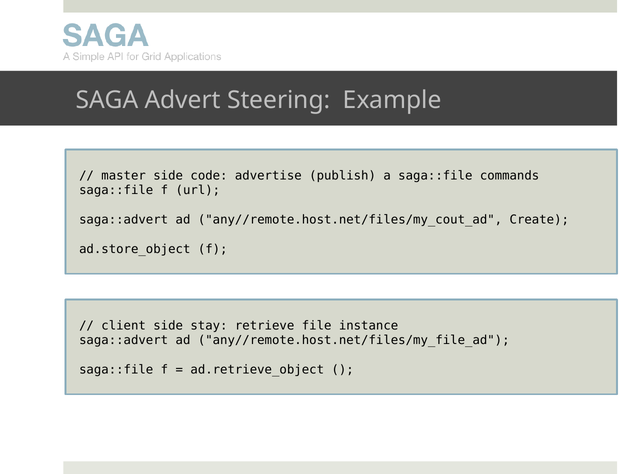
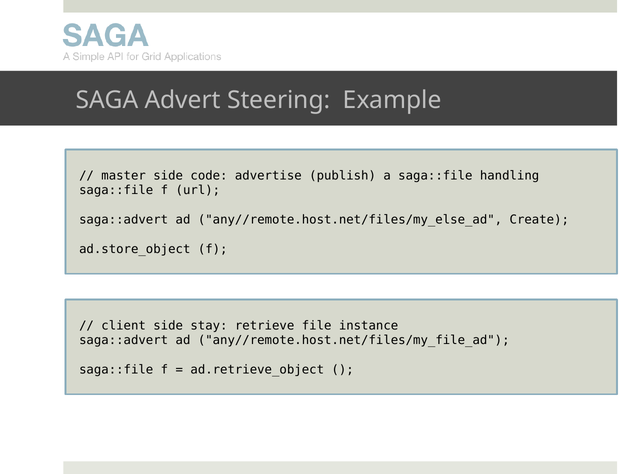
commands: commands -> handling
any//remote.host.net/files/my_cout_ad: any//remote.host.net/files/my_cout_ad -> any//remote.host.net/files/my_else_ad
